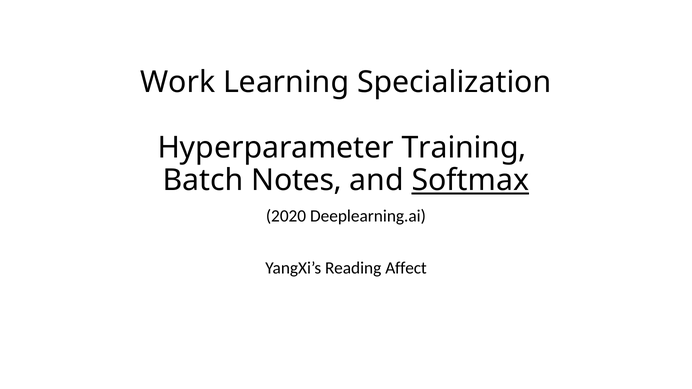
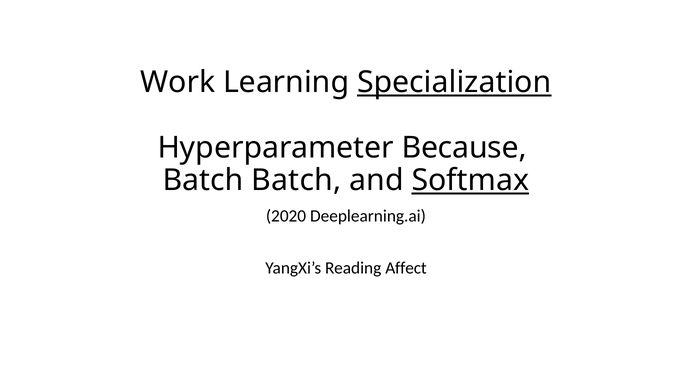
Specialization underline: none -> present
Training: Training -> Because
Batch Notes: Notes -> Batch
